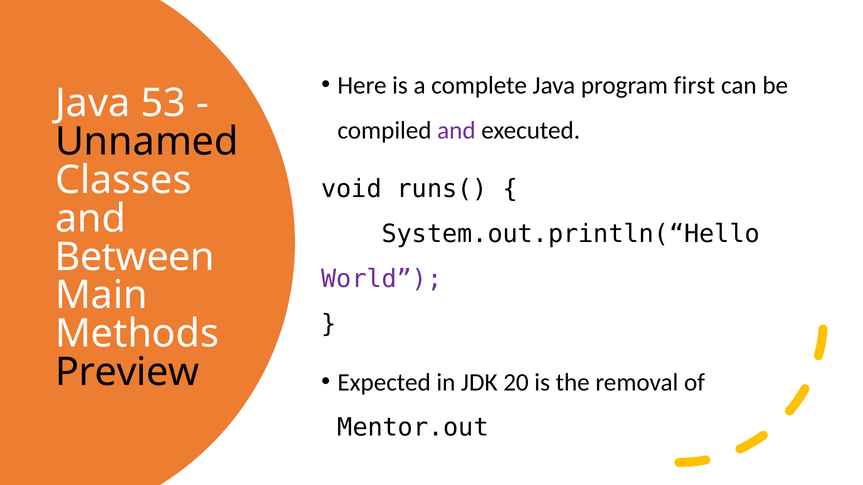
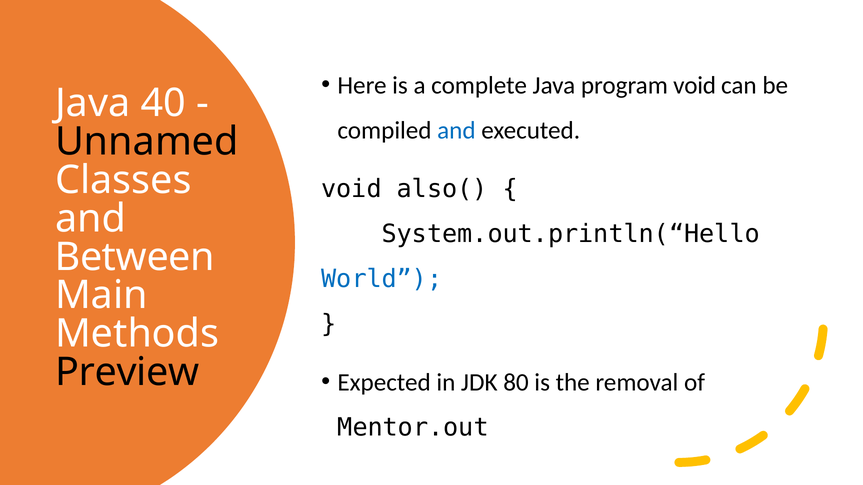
program first: first -> void
53: 53 -> 40
and at (456, 131) colour: purple -> blue
runs(: runs( -> also(
World colour: purple -> blue
20: 20 -> 80
